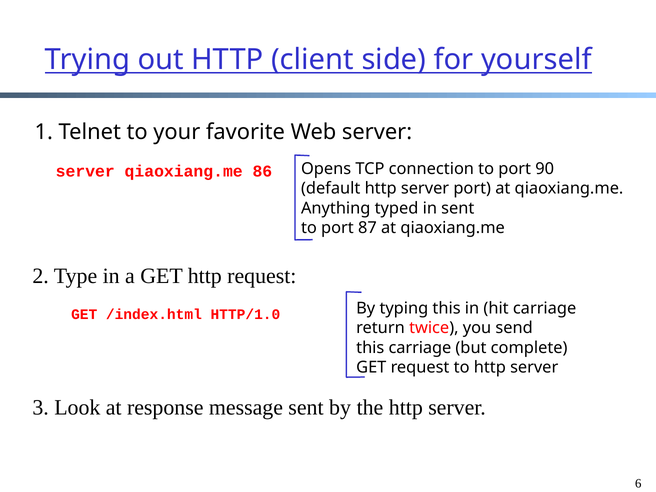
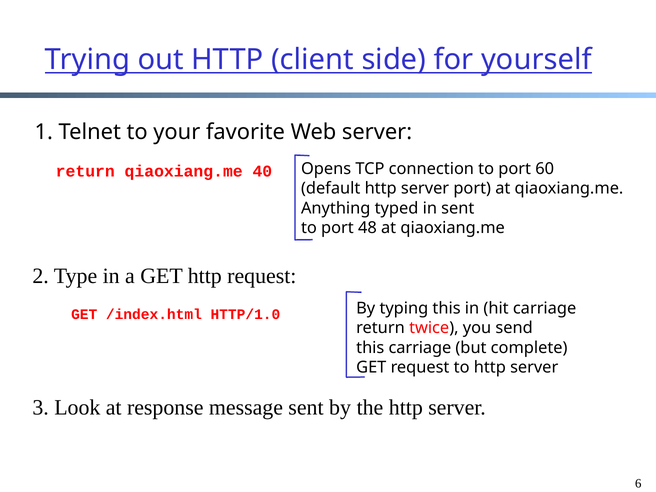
90: 90 -> 60
server at (85, 171): server -> return
86: 86 -> 40
87: 87 -> 48
